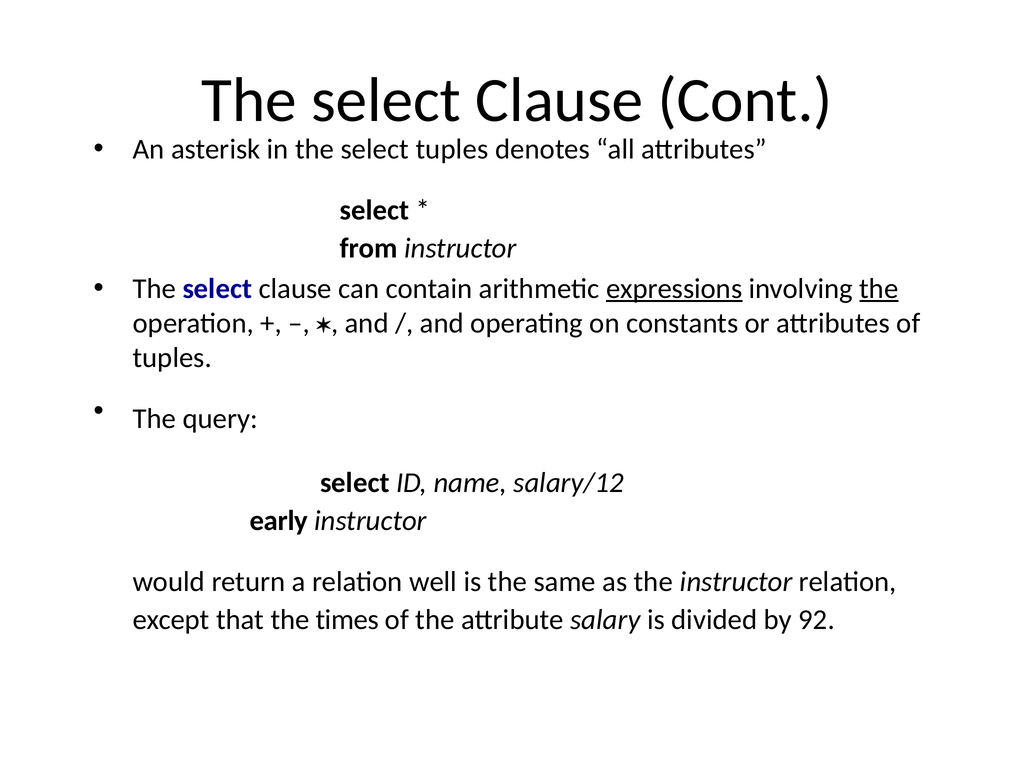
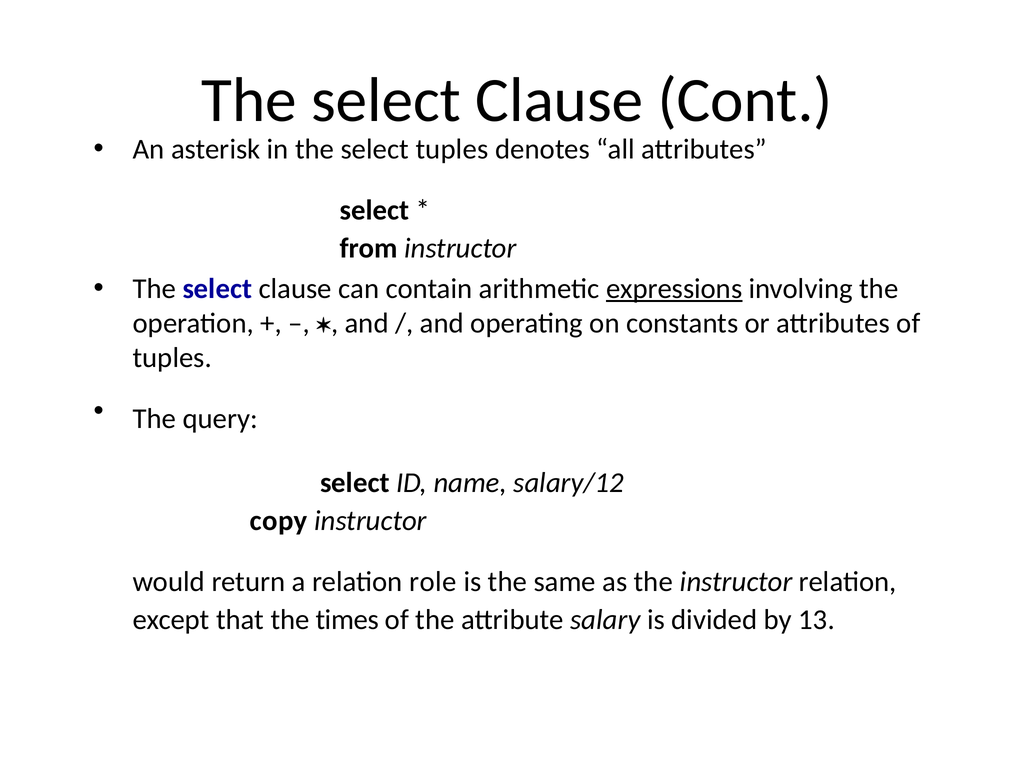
the at (879, 289) underline: present -> none
early: early -> copy
well: well -> role
92: 92 -> 13
